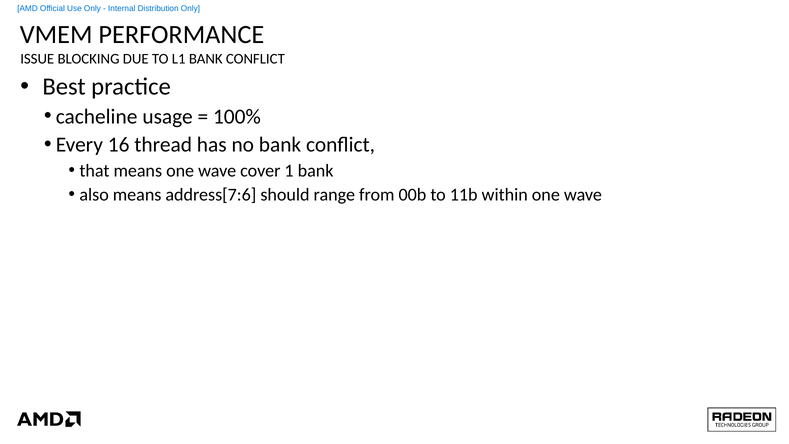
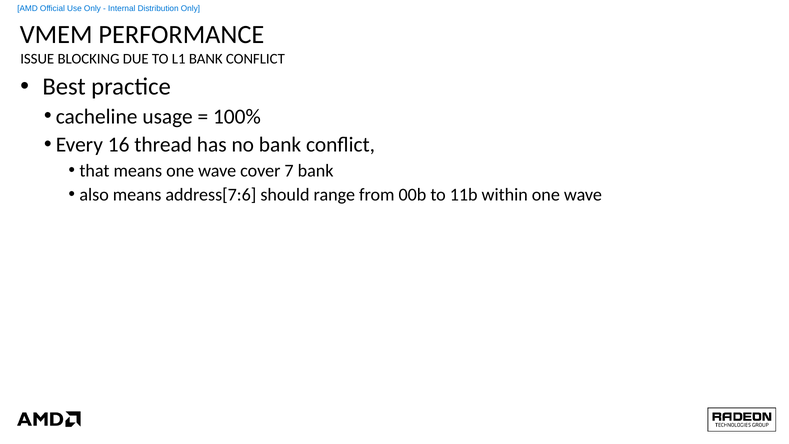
1: 1 -> 7
